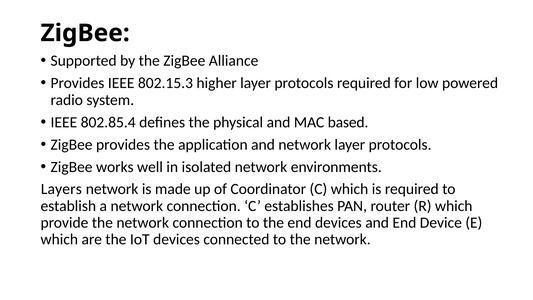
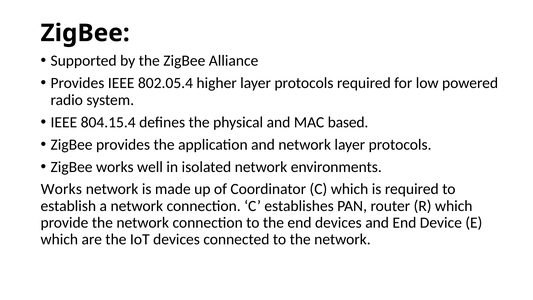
802.15.3: 802.15.3 -> 802.05.4
802.85.4: 802.85.4 -> 804.15.4
Layers at (61, 189): Layers -> Works
